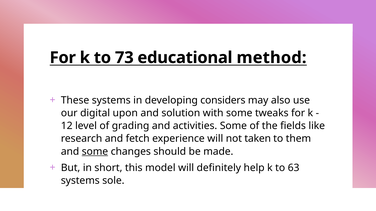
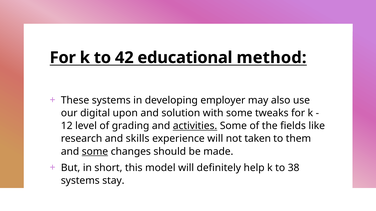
73: 73 -> 42
considers: considers -> employer
activities underline: none -> present
fetch: fetch -> skills
63: 63 -> 38
sole: sole -> stay
